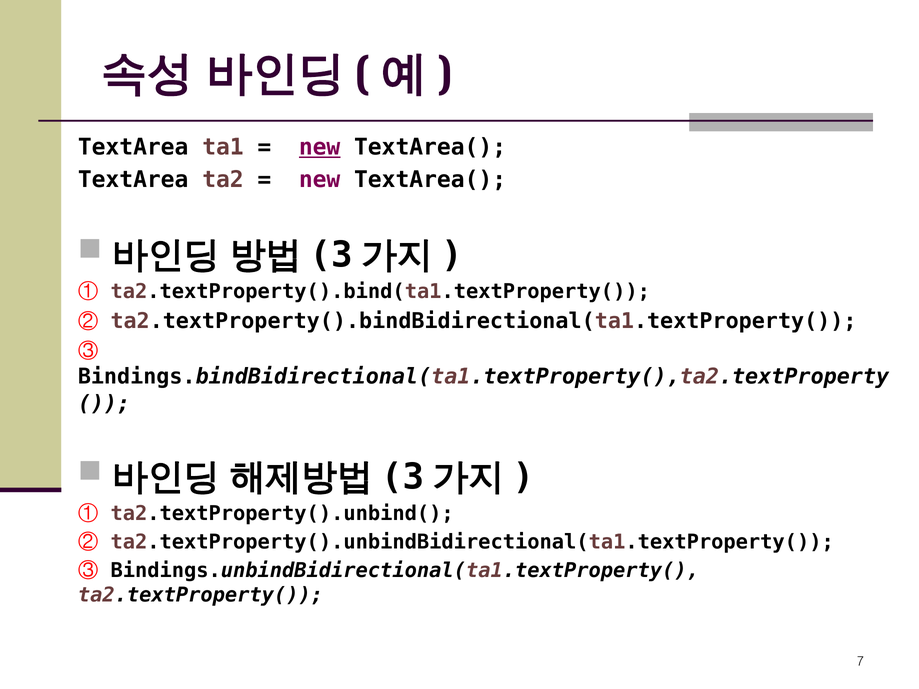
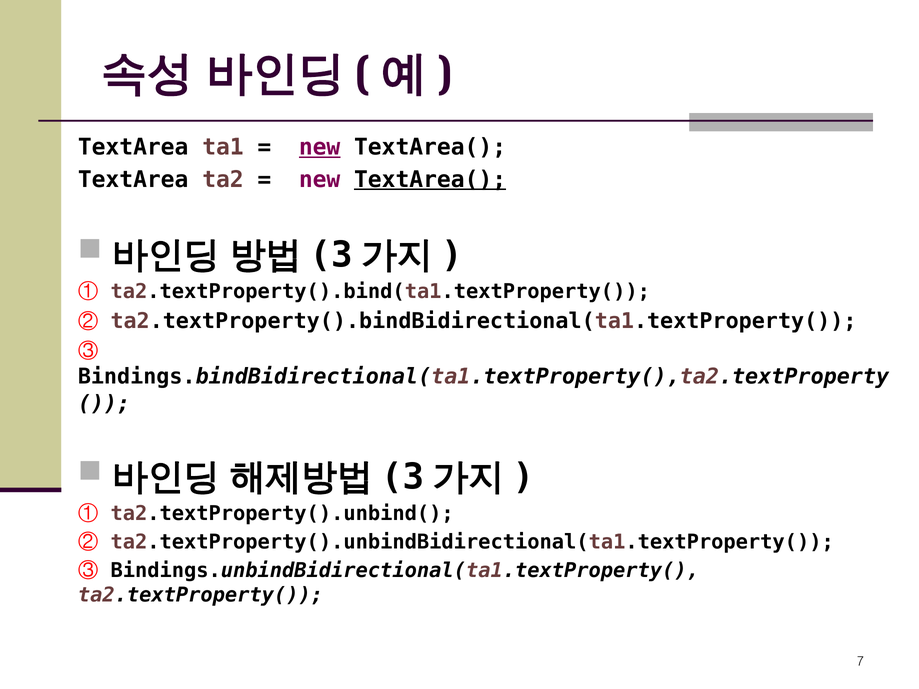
TextArea( at (430, 180) underline: none -> present
